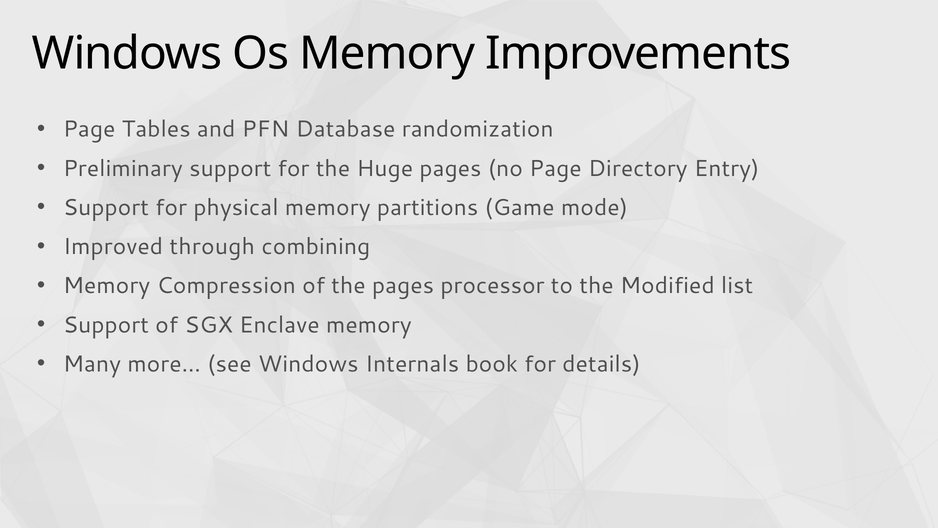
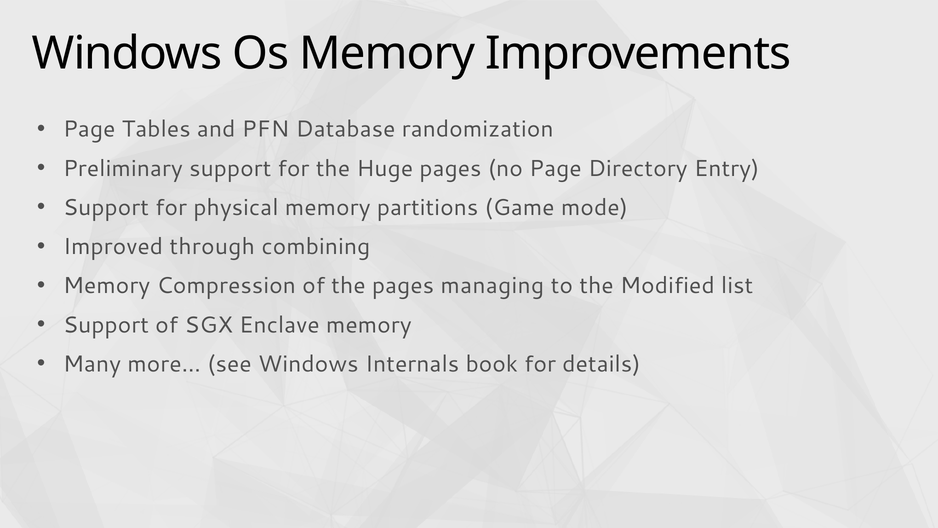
processor: processor -> managing
